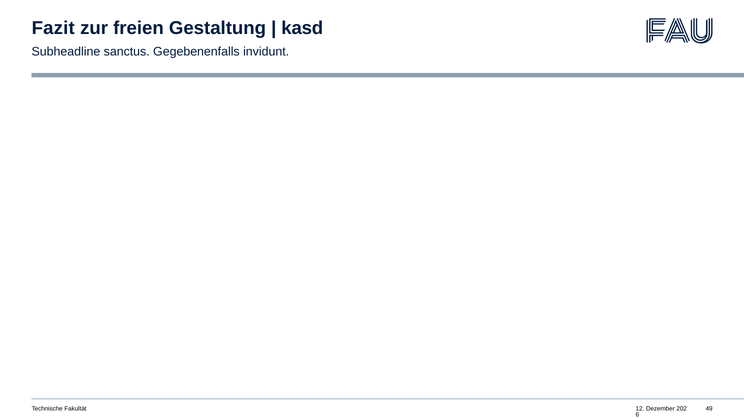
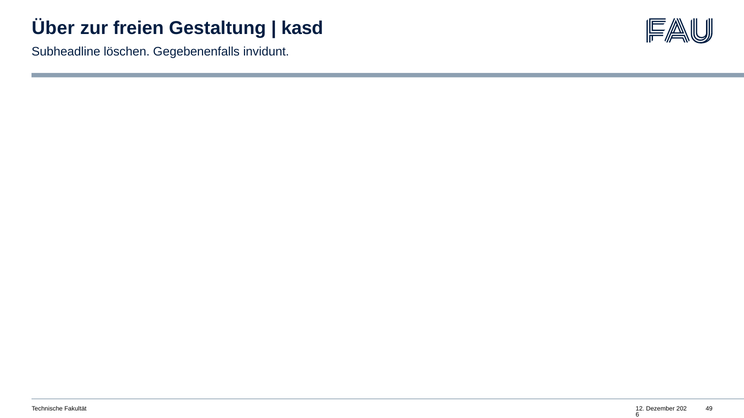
Fazit: Fazit -> Über
sanctus: sanctus -> löschen
